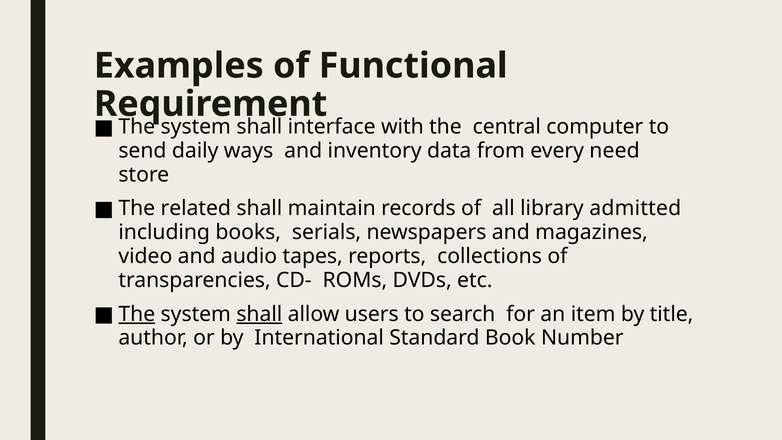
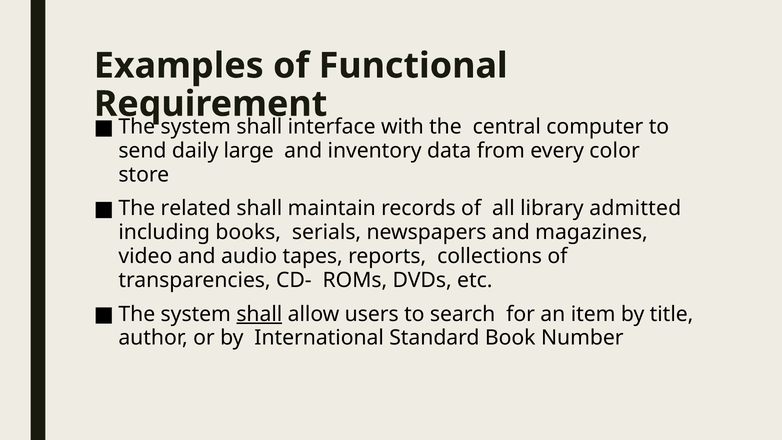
ways: ways -> large
need: need -> color
The at (137, 314) underline: present -> none
